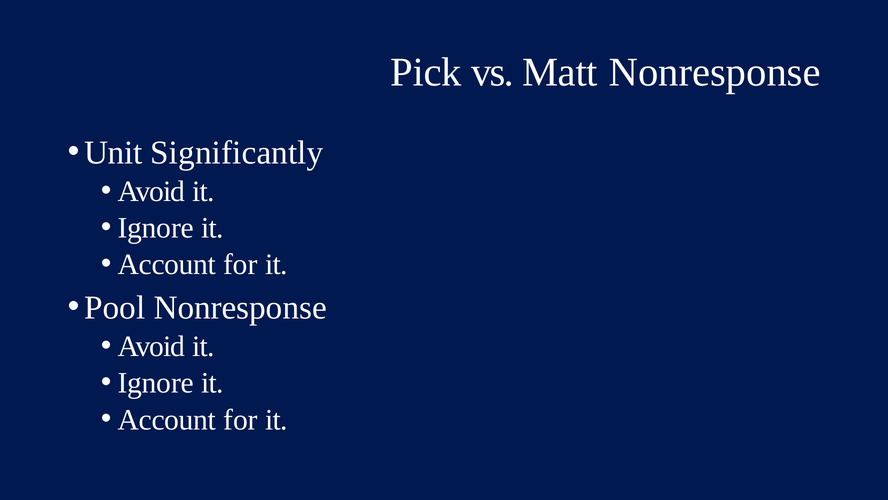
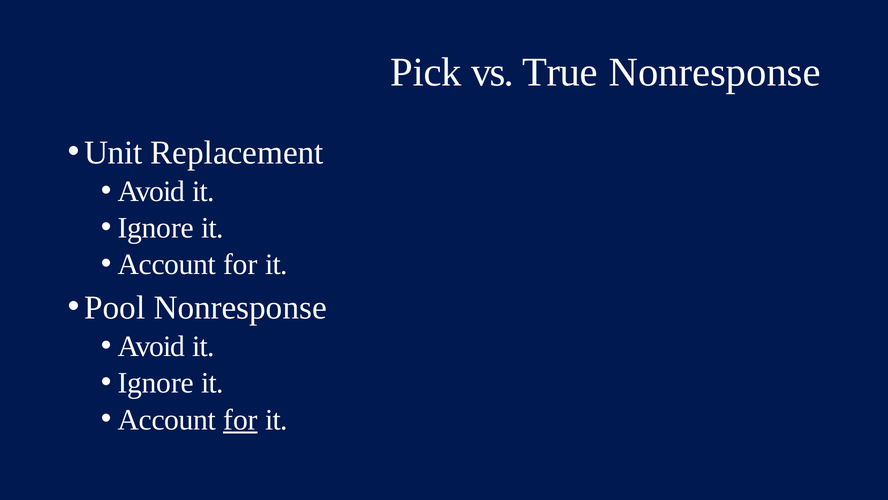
Matt: Matt -> True
Significantly: Significantly -> Replacement
for at (240, 419) underline: none -> present
